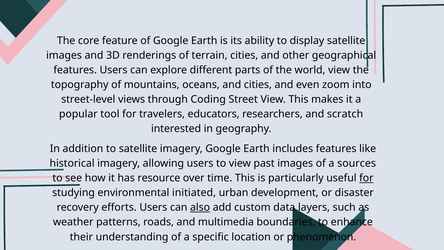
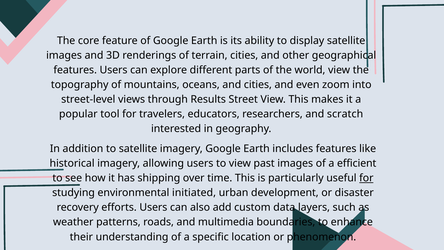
Coding: Coding -> Results
sources: sources -> efficient
resource: resource -> shipping
also underline: present -> none
